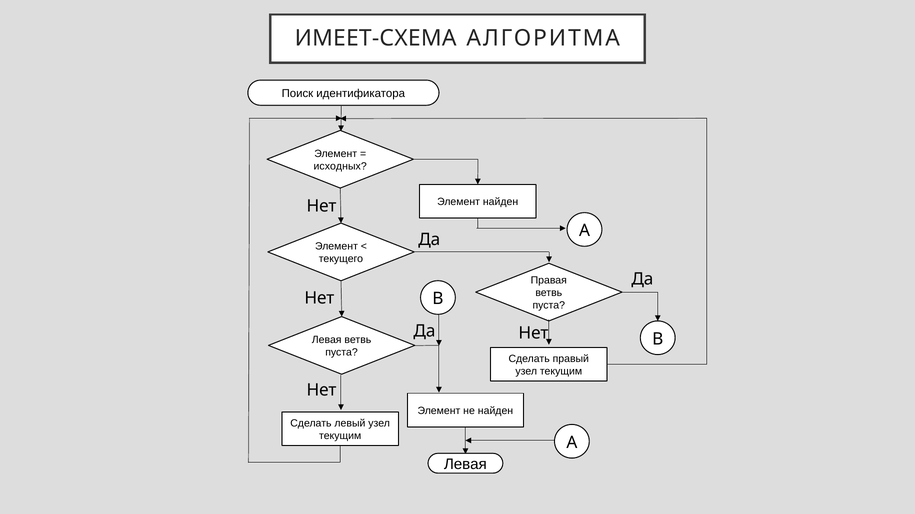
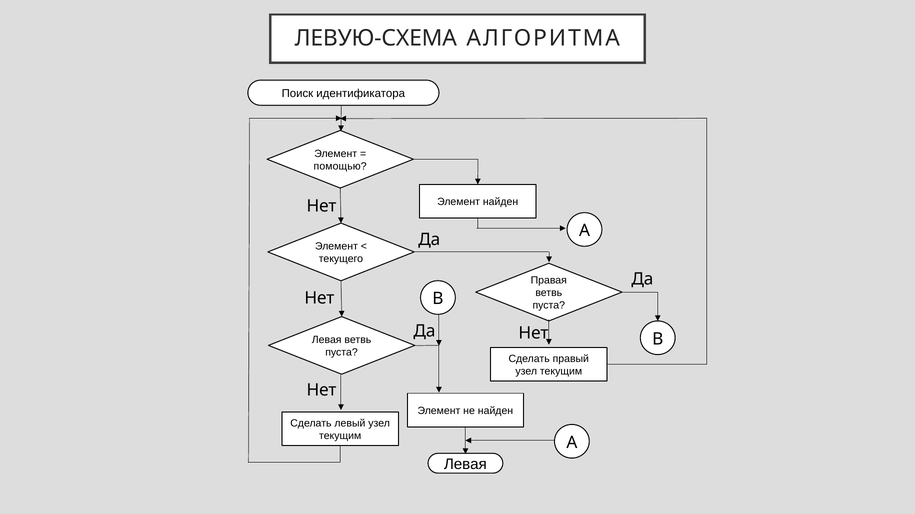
ИМЕЕТ-СХЕМА: ИМЕЕТ-СХЕМА -> ЛЕВУЮ-СХЕМА
исходных: исходных -> помощью
